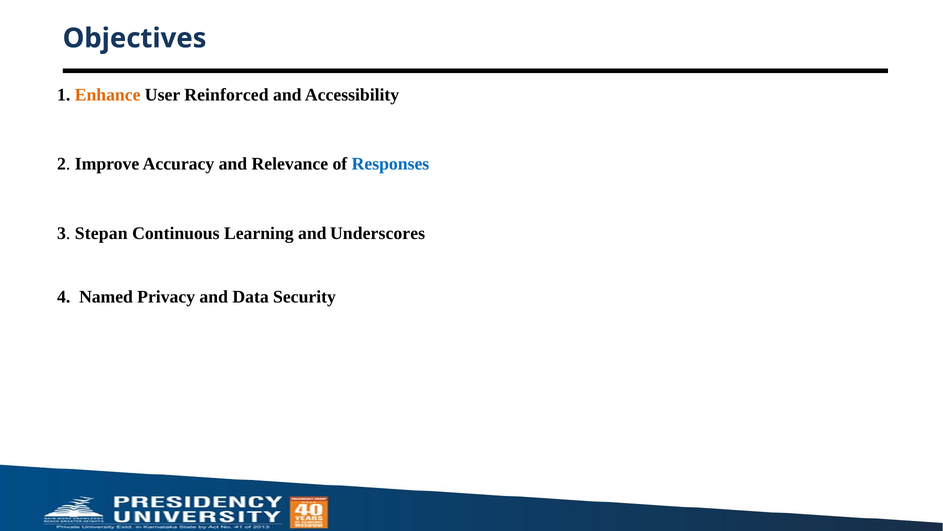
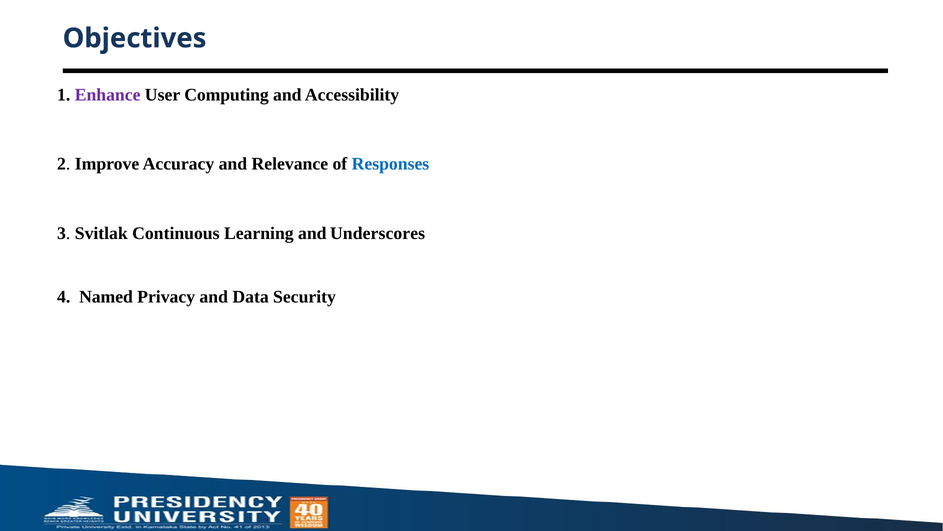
Enhance colour: orange -> purple
Reinforced: Reinforced -> Computing
Stepan: Stepan -> Svitlak
